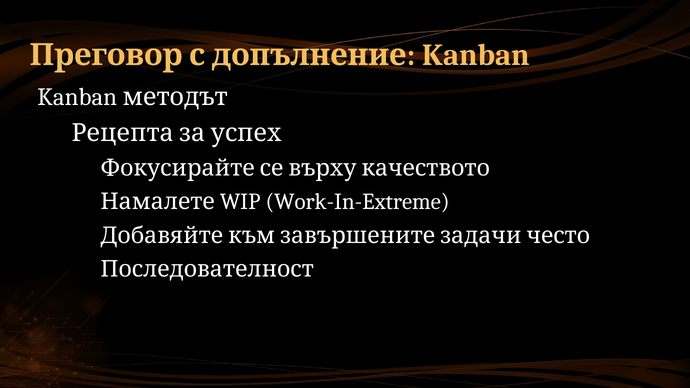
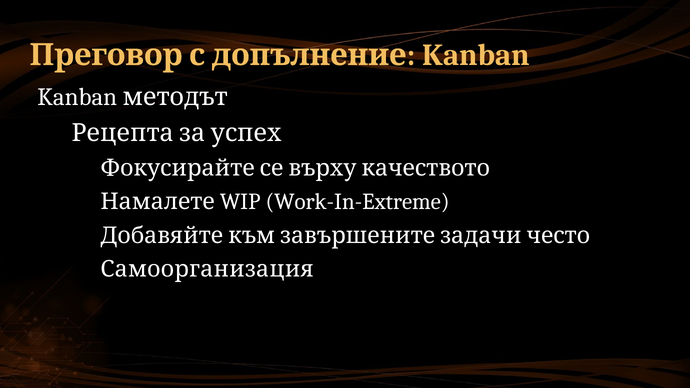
Последователност: Последователност -> Самоорганизация
